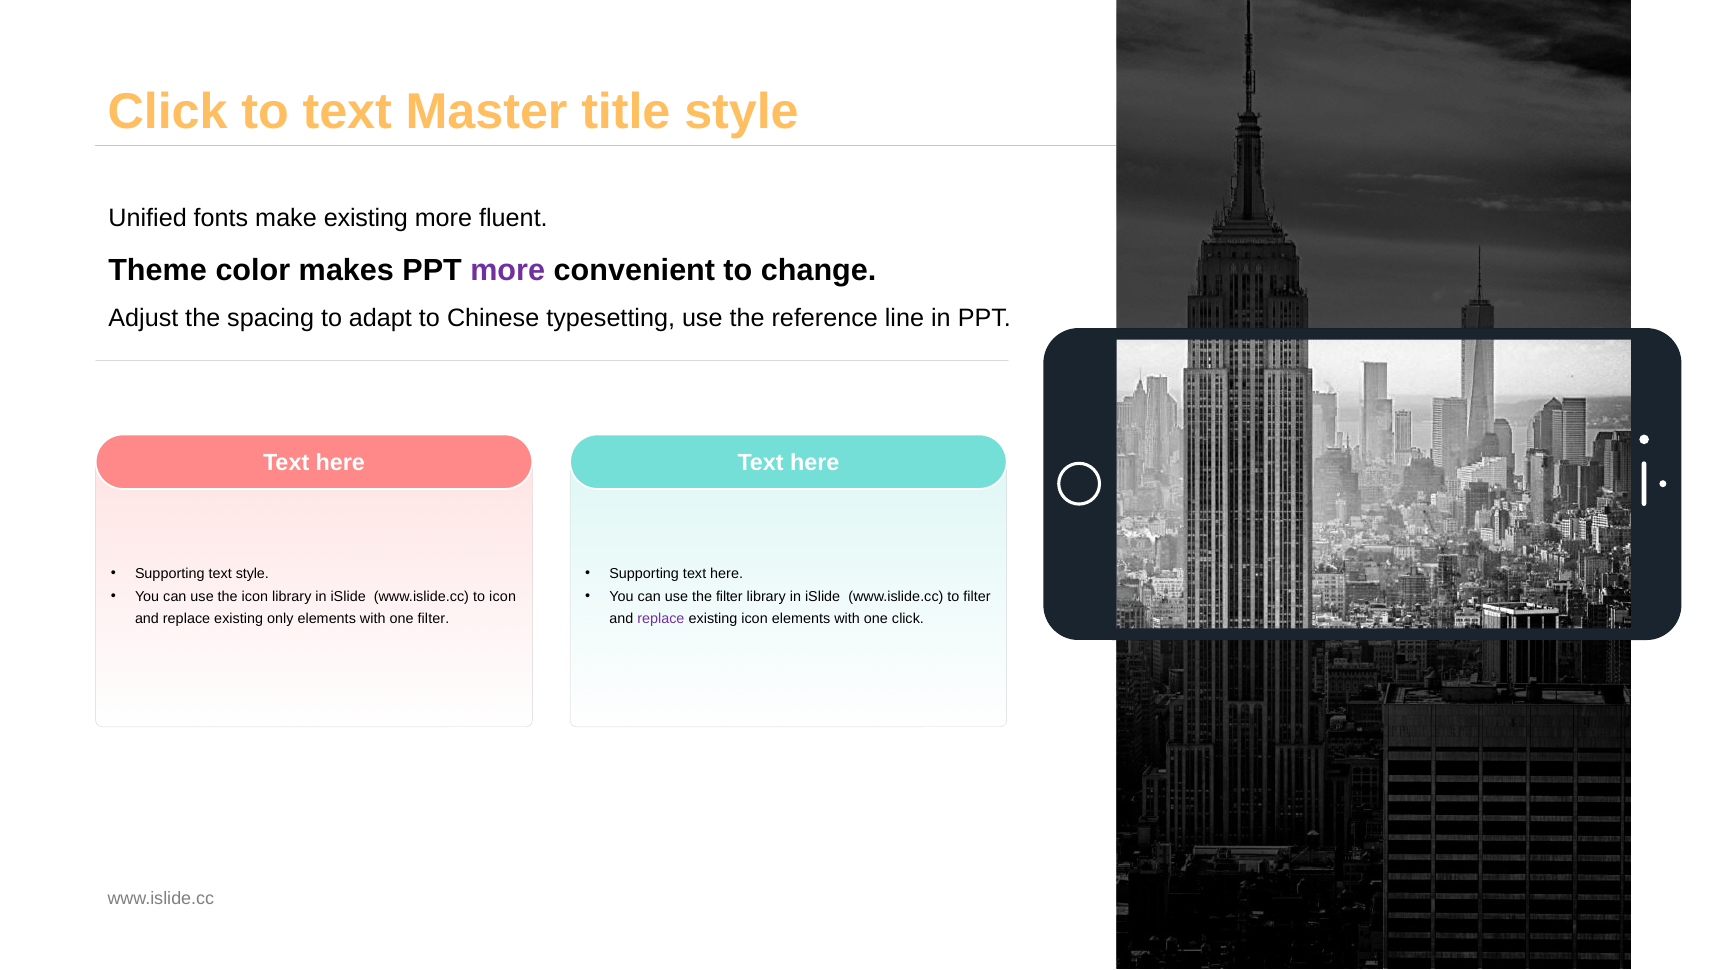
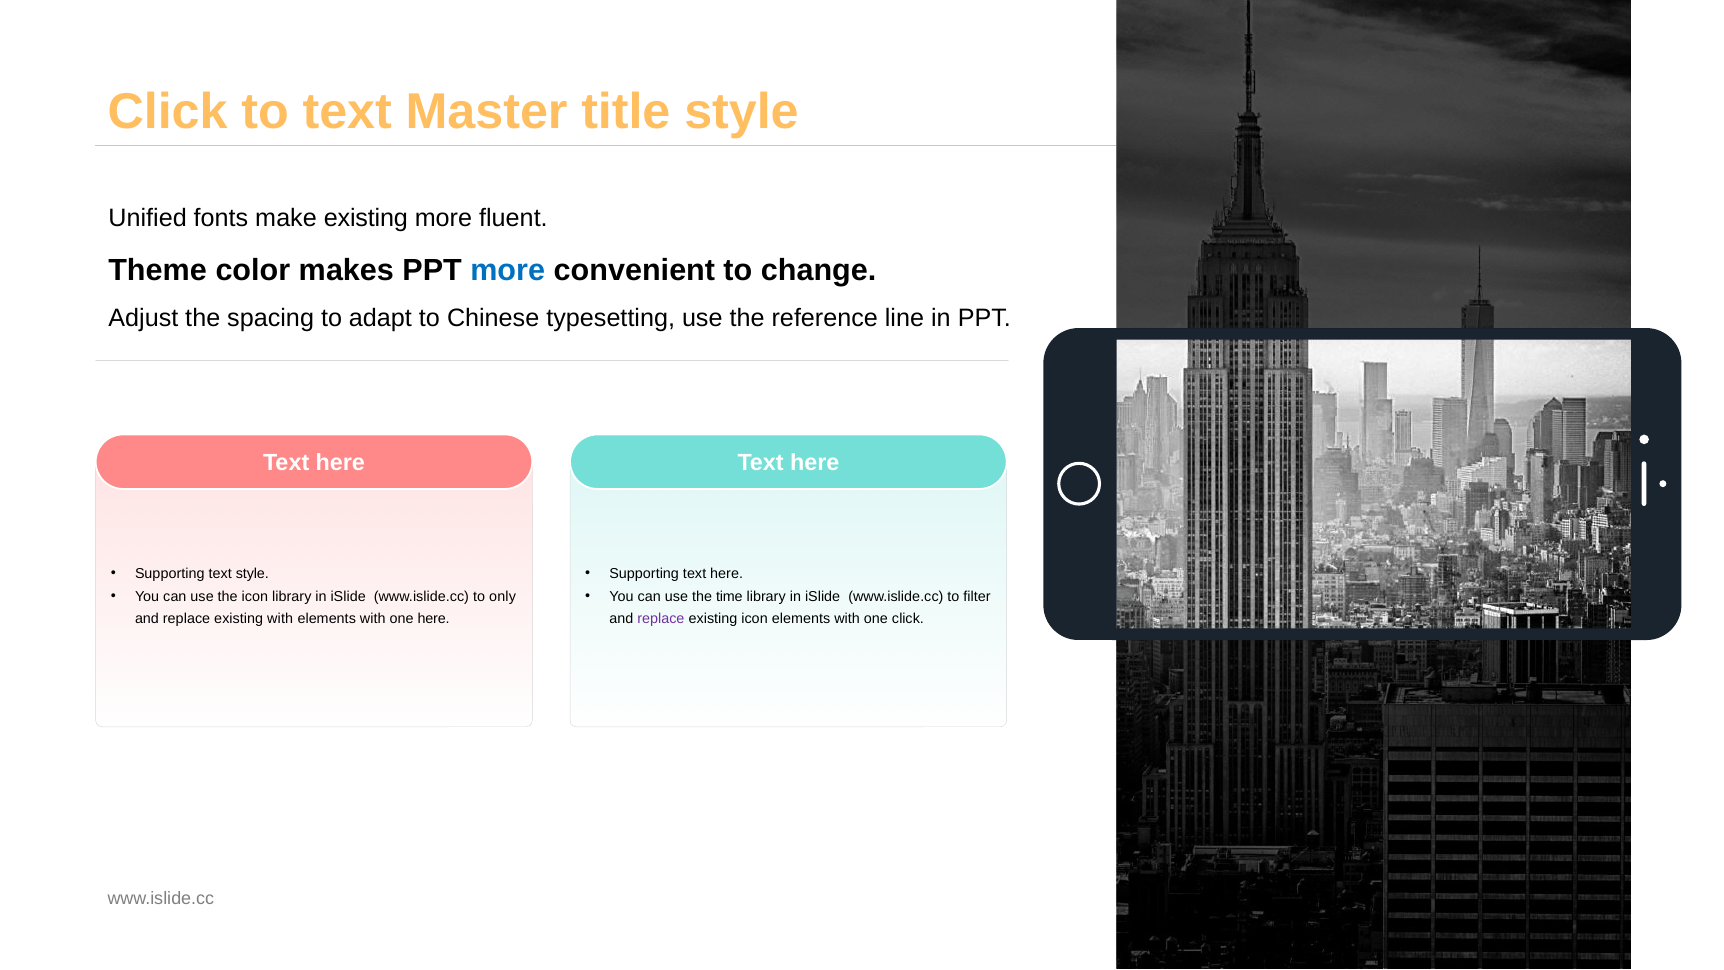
more at (508, 270) colour: purple -> blue
to icon: icon -> only
the filter: filter -> time
existing only: only -> with
one filter: filter -> here
